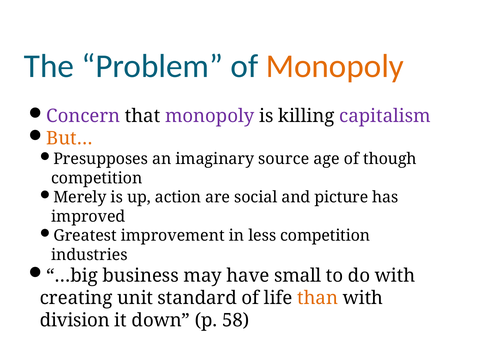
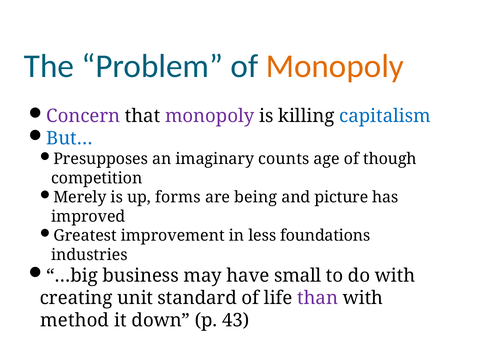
capitalism colour: purple -> blue
But… colour: orange -> blue
source: source -> counts
action: action -> forms
social: social -> being
less competition: competition -> foundations
than colour: orange -> purple
division: division -> method
58: 58 -> 43
